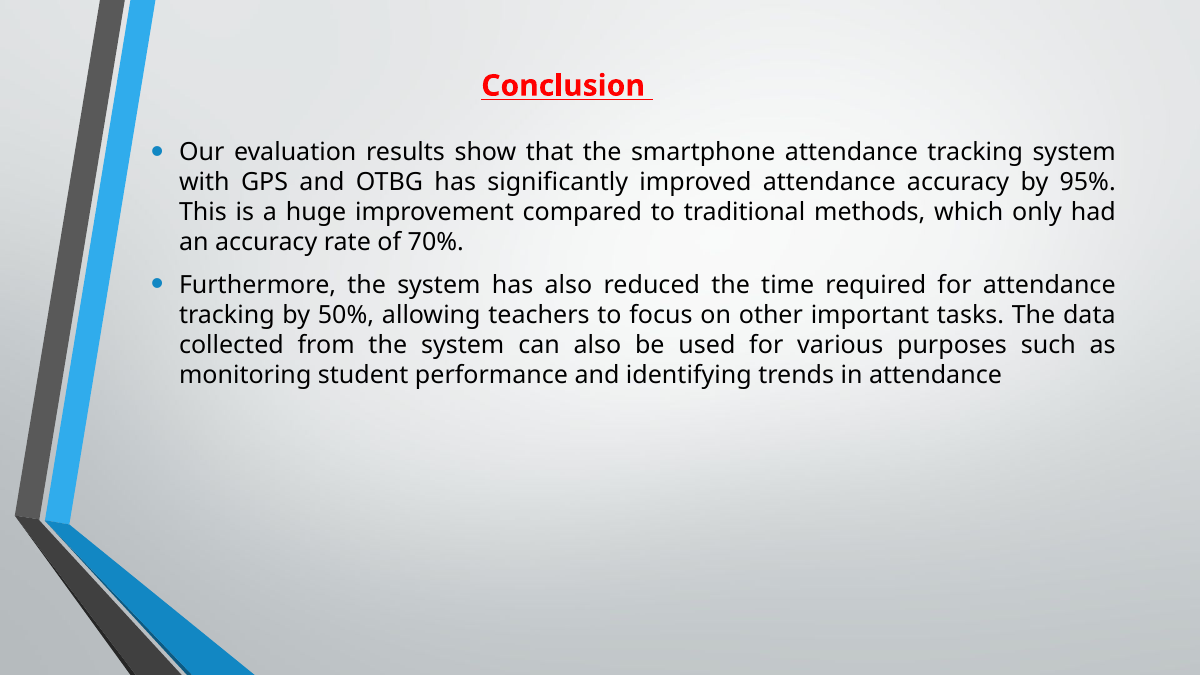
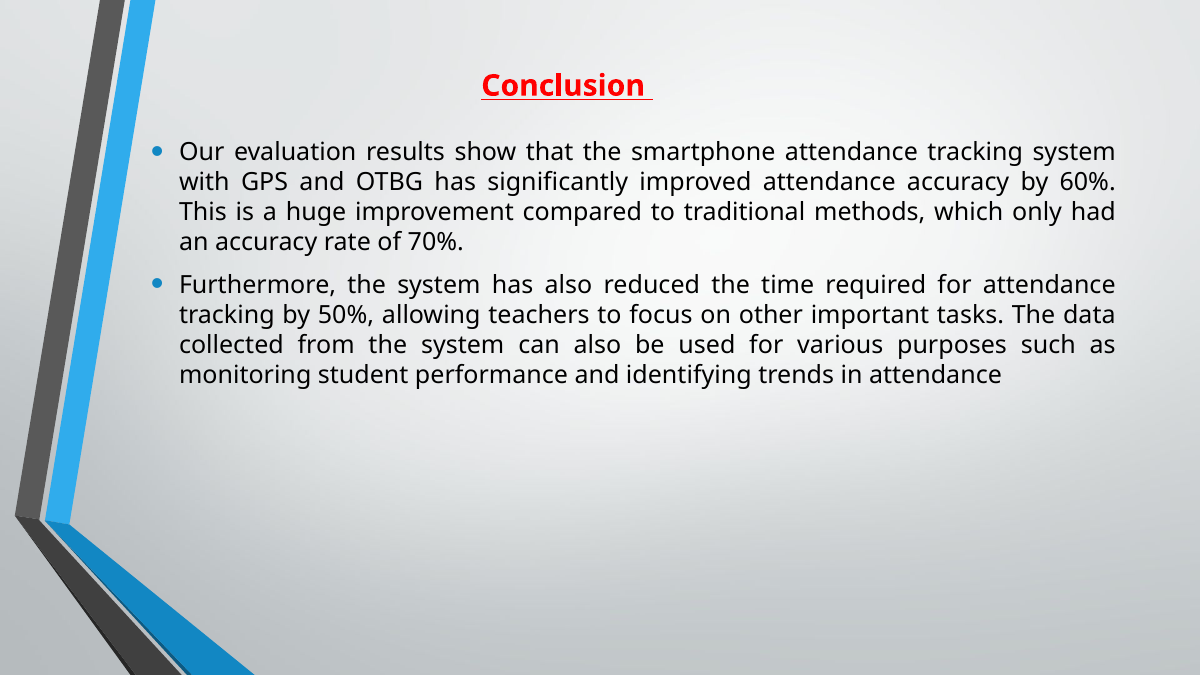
95%: 95% -> 60%
